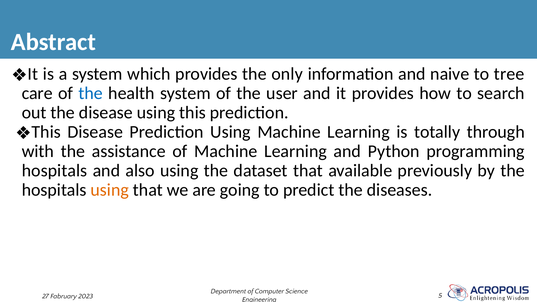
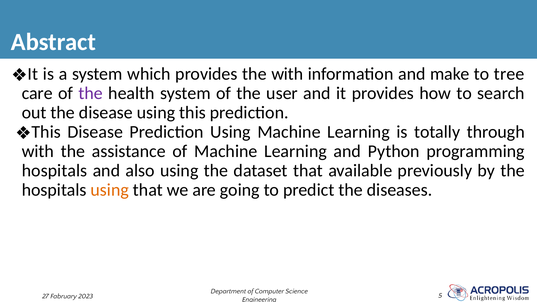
the only: only -> with
naive: naive -> make
the at (91, 93) colour: blue -> purple
